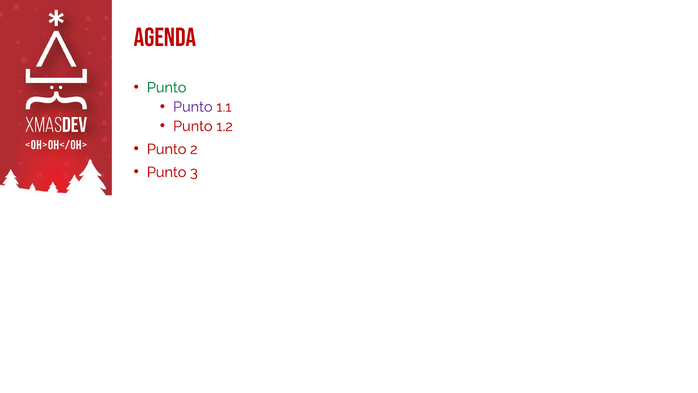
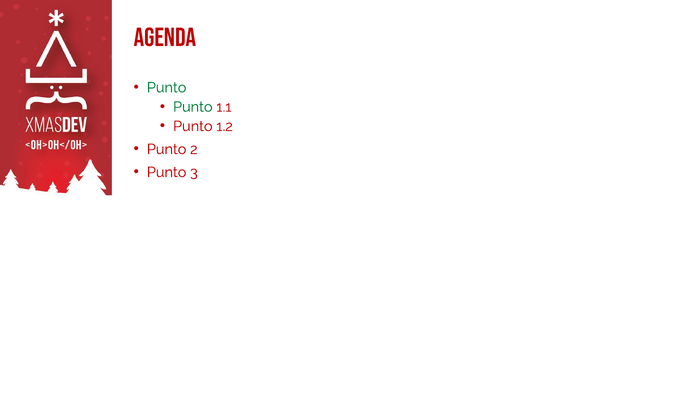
Punto at (193, 107) colour: purple -> green
